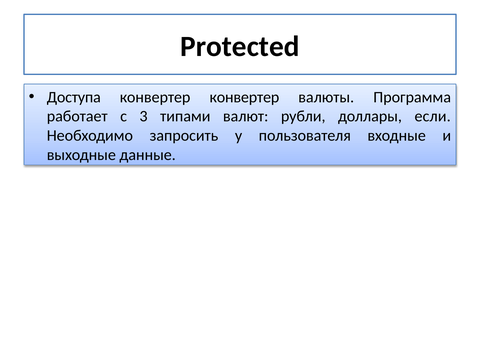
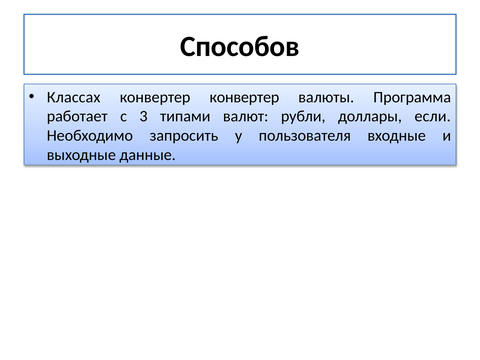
Protected: Protected -> Способов
Доступа: Доступа -> Классах
